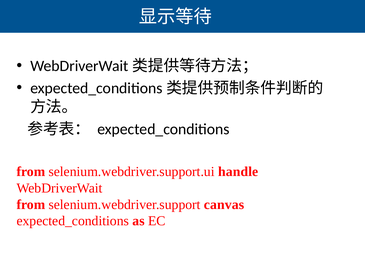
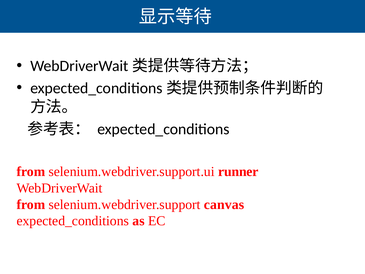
handle: handle -> runner
